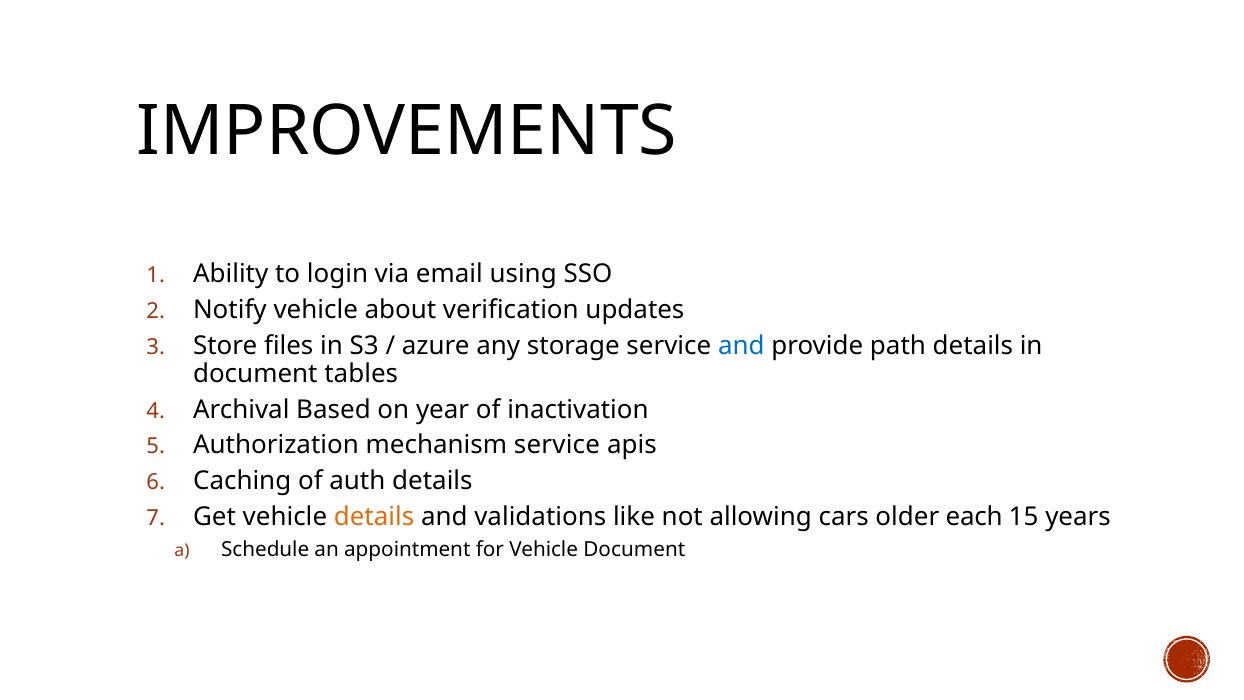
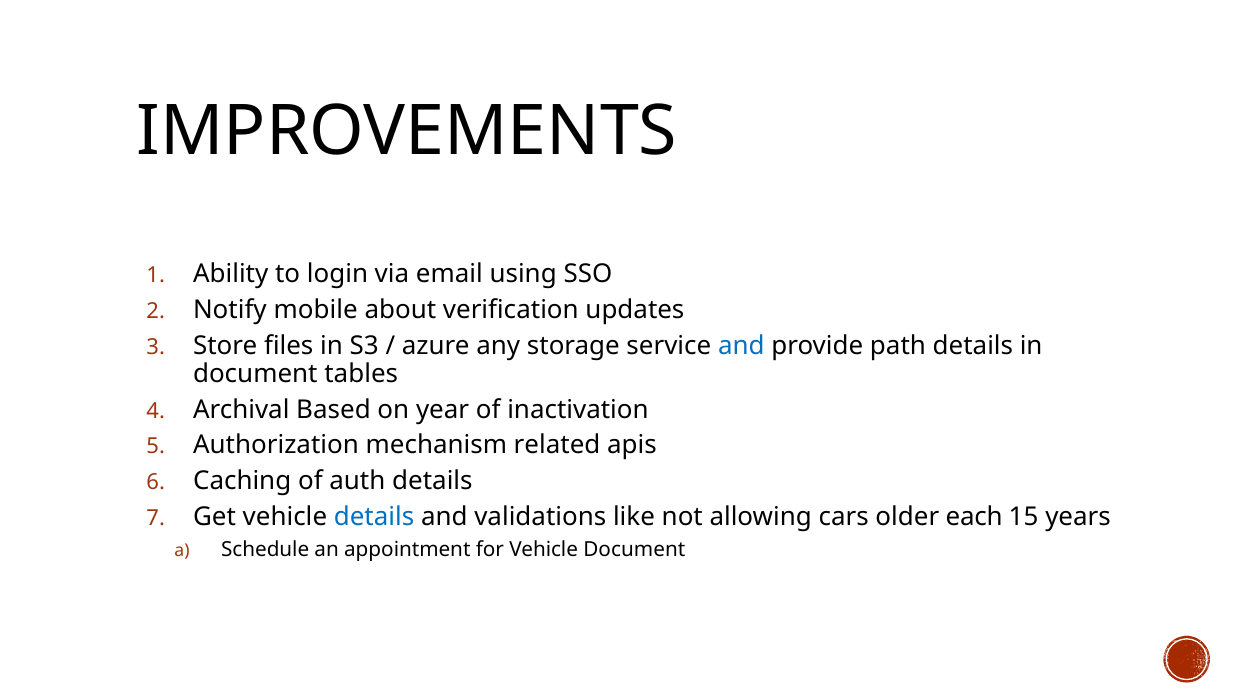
Notify vehicle: vehicle -> mobile
mechanism service: service -> related
details at (374, 517) colour: orange -> blue
